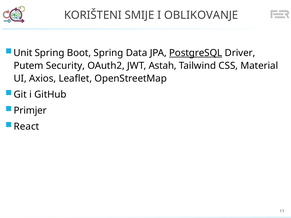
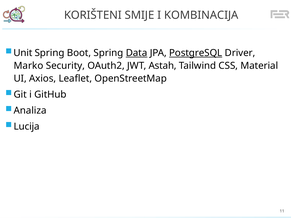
OBLIKOVANJE: OBLIKOVANJE -> KOMBINACIJA
Data underline: none -> present
Putem: Putem -> Marko
Primjer: Primjer -> Analiza
React: React -> Lucija
